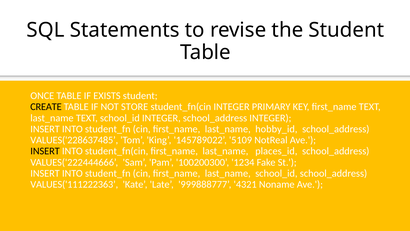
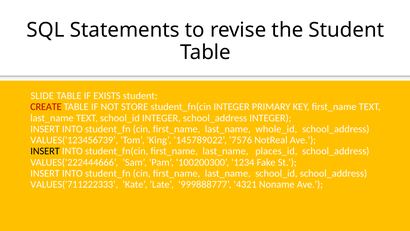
ONCE: ONCE -> SLIDE
CREATE colour: black -> red
hobby_id: hobby_id -> whole_id
VALUES('228637485: VALUES('228637485 -> VALUES('123456739
5109: 5109 -> 7576
VALUES('111222363: VALUES('111222363 -> VALUES('711222333
